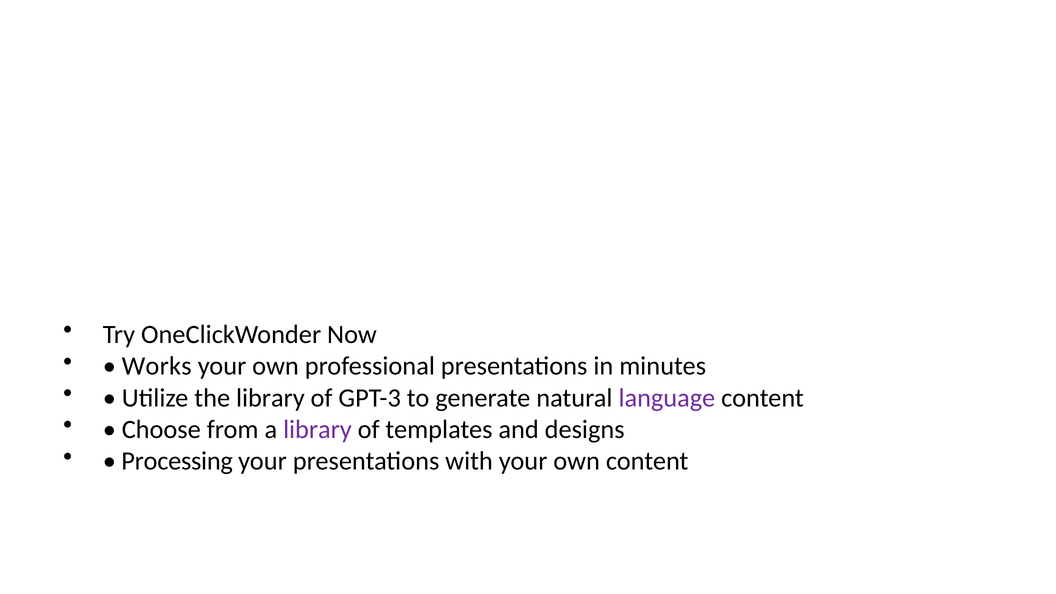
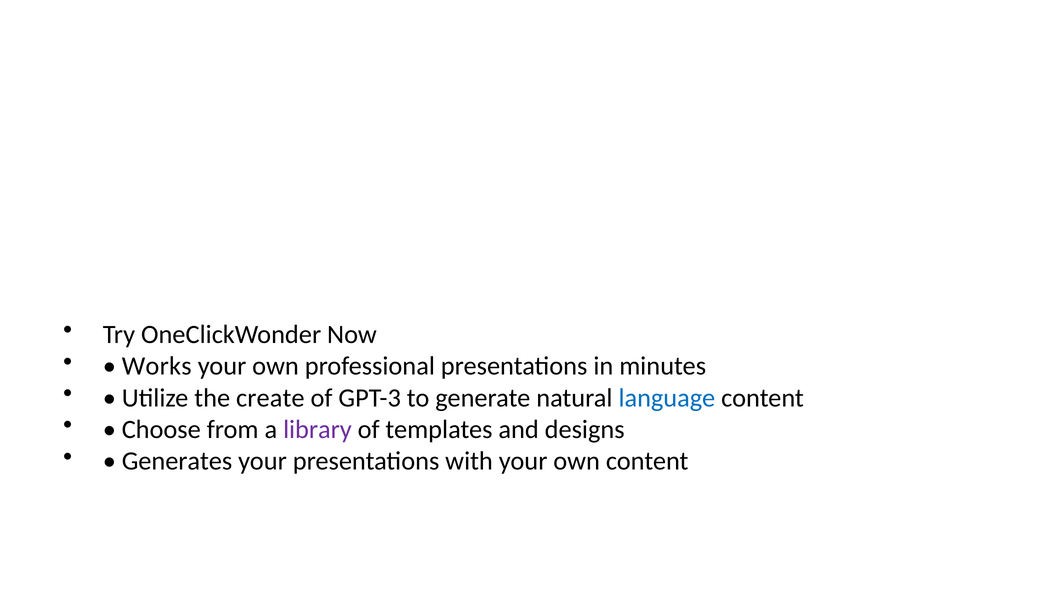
the library: library -> create
language colour: purple -> blue
Processing: Processing -> Generates
